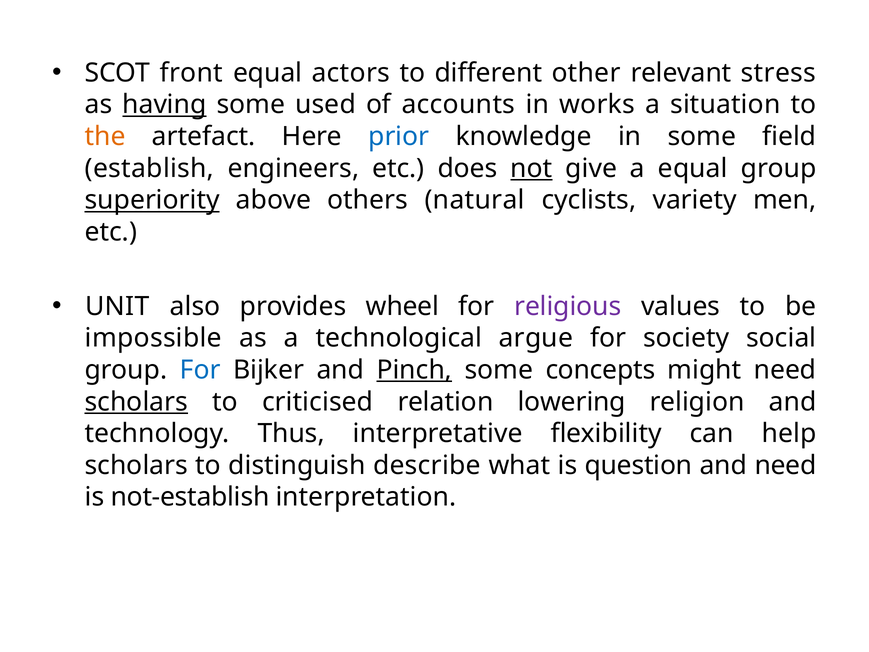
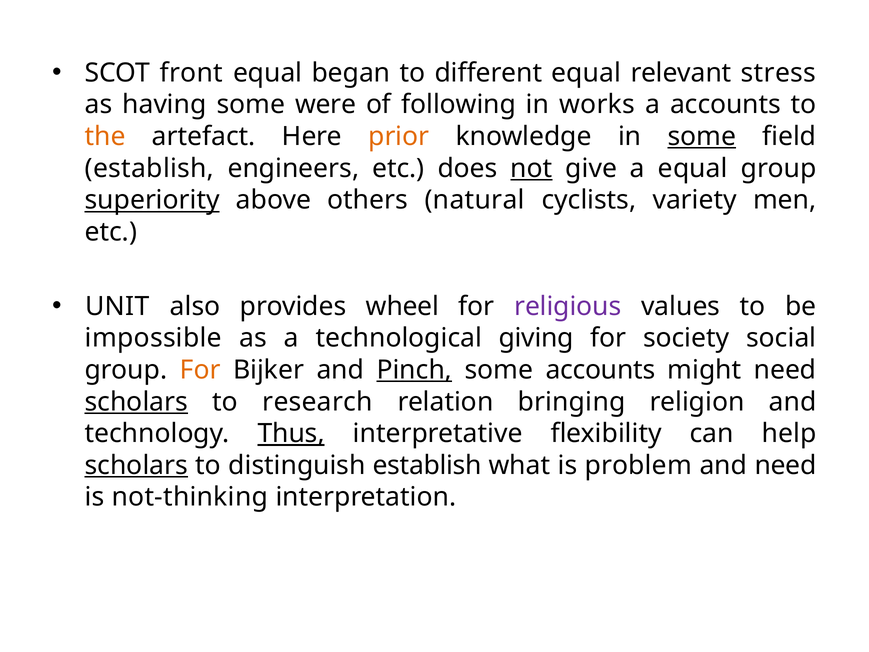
actors: actors -> began
different other: other -> equal
having underline: present -> none
used: used -> were
accounts: accounts -> following
a situation: situation -> accounts
prior colour: blue -> orange
some at (702, 136) underline: none -> present
argue: argue -> giving
For at (200, 370) colour: blue -> orange
some concepts: concepts -> accounts
criticised: criticised -> research
lowering: lowering -> bringing
Thus underline: none -> present
scholars at (136, 465) underline: none -> present
distinguish describe: describe -> establish
question: question -> problem
not-establish: not-establish -> not-thinking
